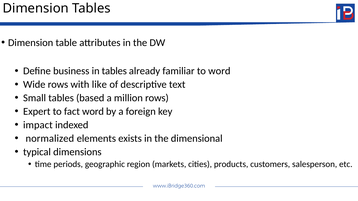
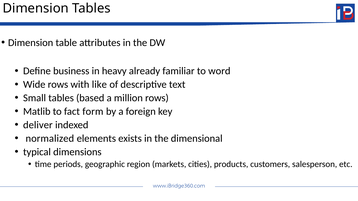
in tables: tables -> heavy
Expert: Expert -> Matlib
fact word: word -> form
impact: impact -> deliver
